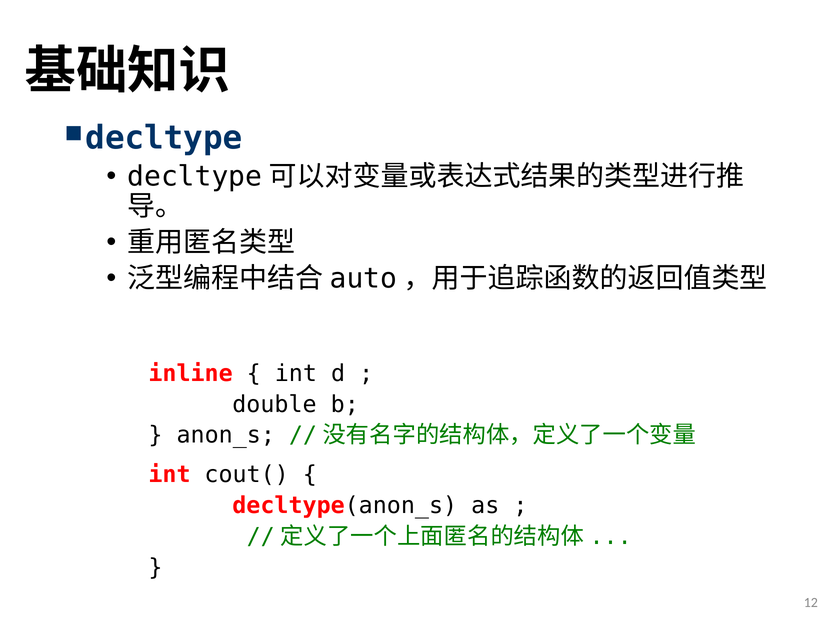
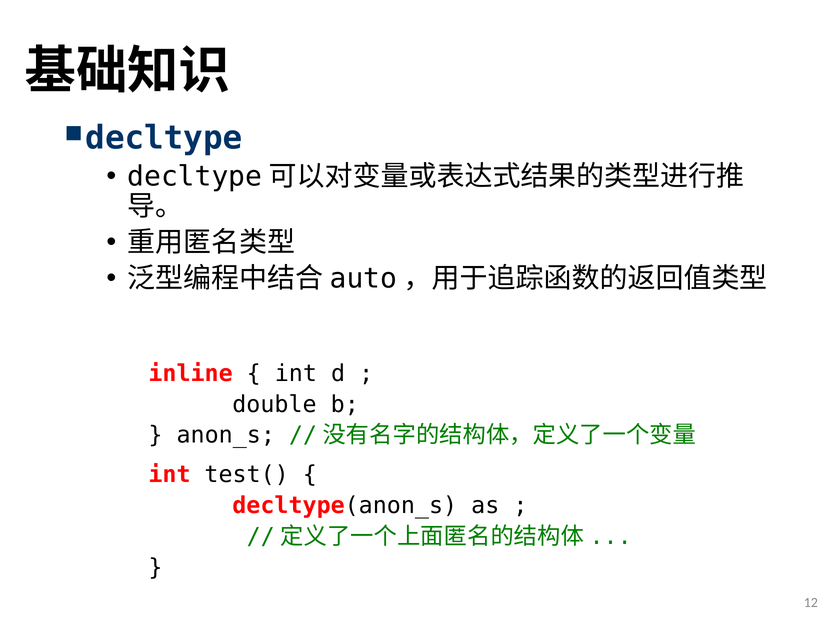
cout(: cout( -> test(
